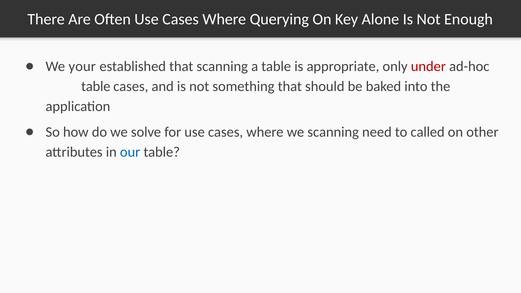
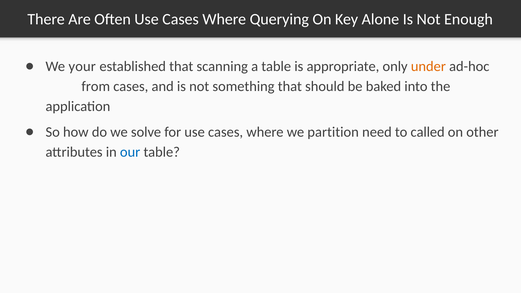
under colour: red -> orange
table at (96, 86): table -> from
we scanning: scanning -> partition
